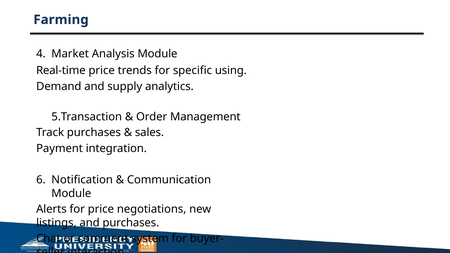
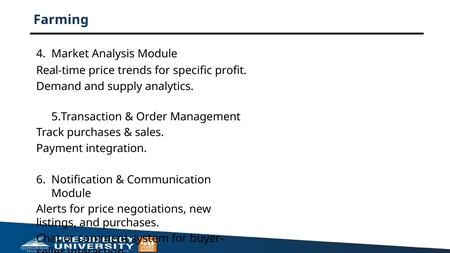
using: using -> profit
